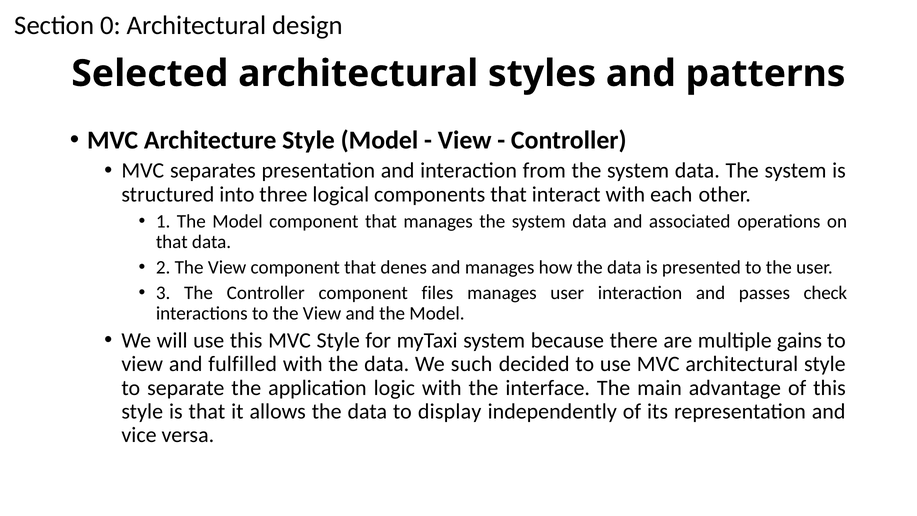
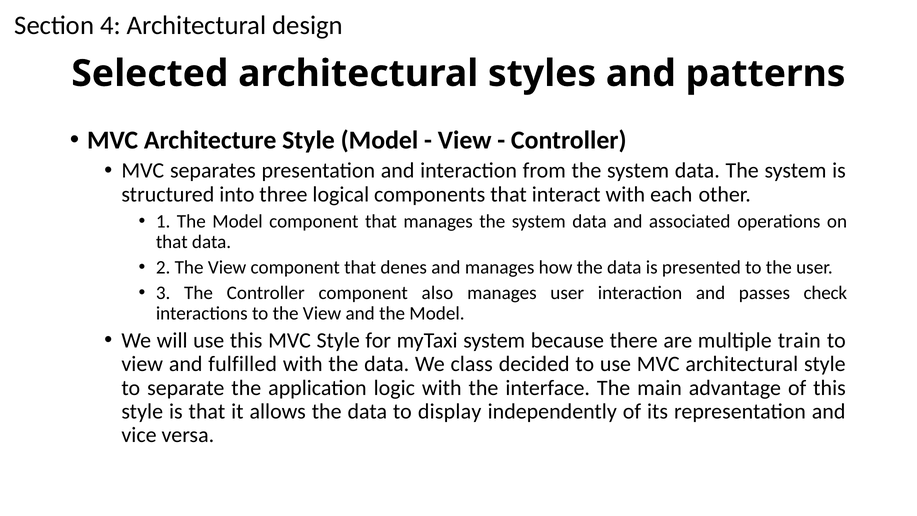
0: 0 -> 4
files: files -> also
gains: gains -> train
such: such -> class
